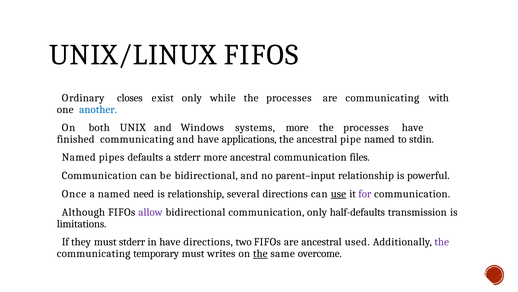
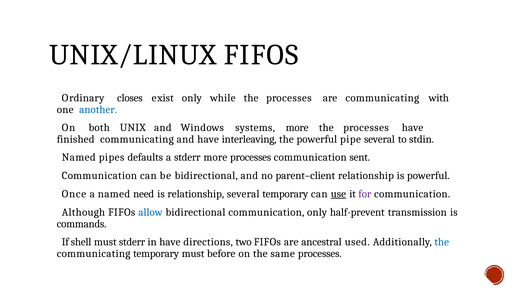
applications: applications -> interleaving
the ancestral: ancestral -> powerful
pipe named: named -> several
more ancestral: ancestral -> processes
files: files -> sent
parent–input: parent–input -> parent–client
several directions: directions -> temporary
allow colour: purple -> blue
half-defaults: half-defaults -> half-prevent
limitations: limitations -> commands
they: they -> shell
the at (442, 241) colour: purple -> blue
writes: writes -> before
the at (260, 253) underline: present -> none
same overcome: overcome -> processes
